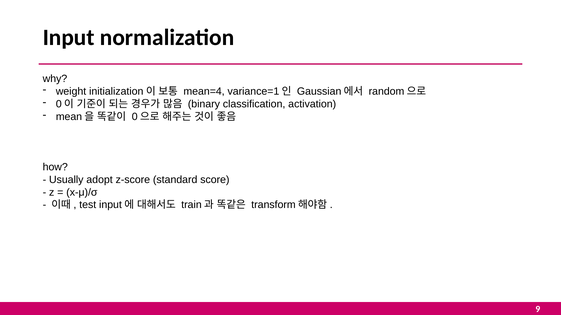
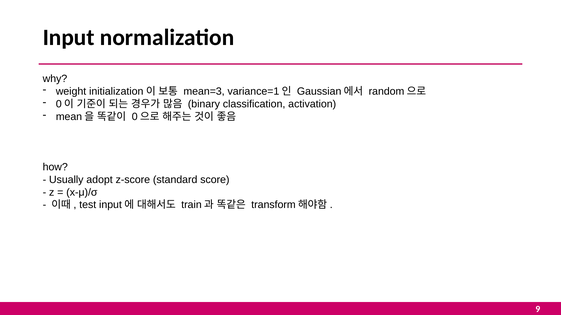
mean=4: mean=4 -> mean=3
